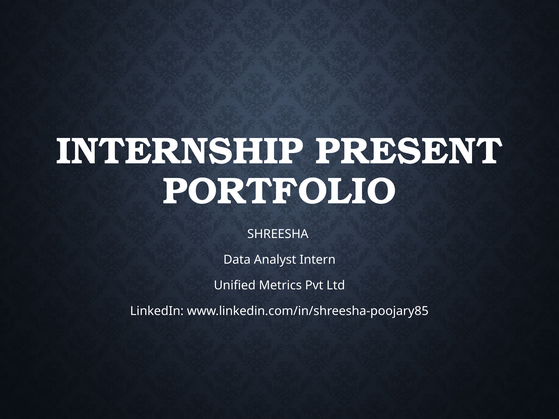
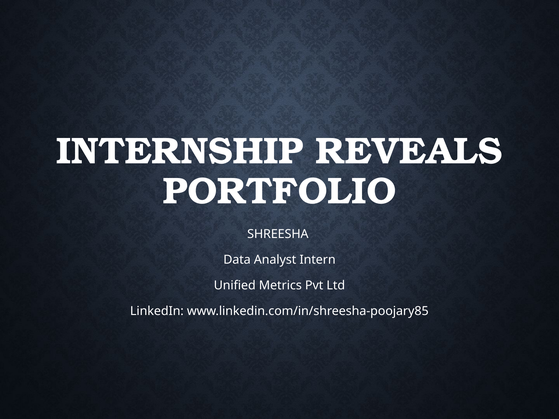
PRESENT: PRESENT -> REVEALS
